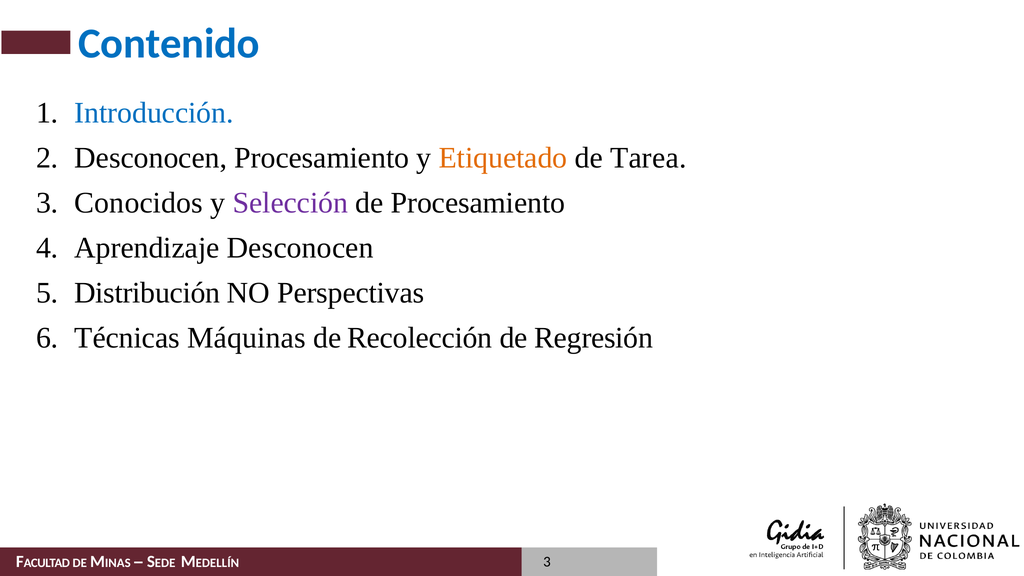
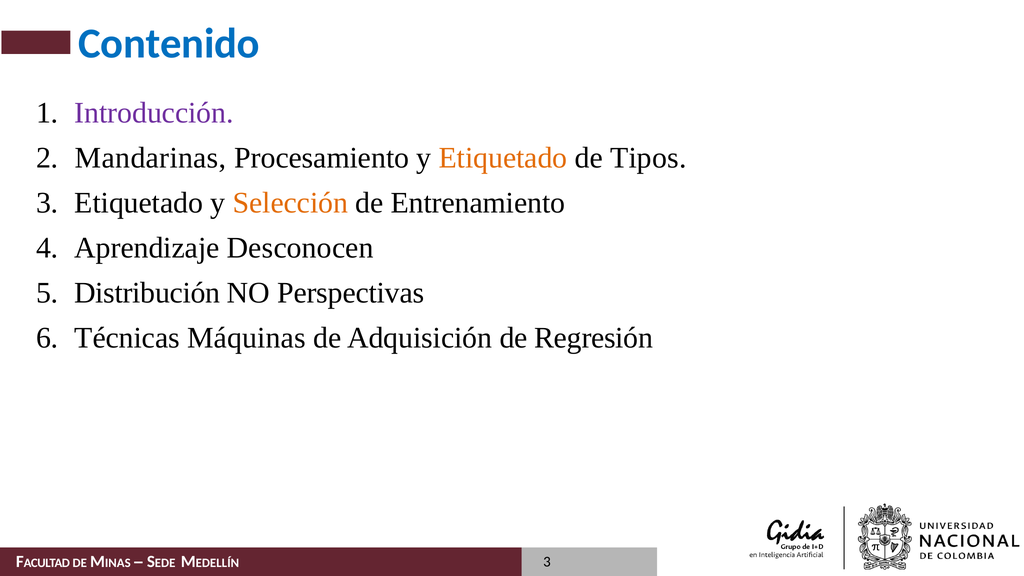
Introducción colour: blue -> purple
Desconocen at (151, 158): Desconocen -> Mandarinas
Tarea: Tarea -> Tipos
3 Conocidos: Conocidos -> Etiquetado
Selección colour: purple -> orange
de Procesamiento: Procesamiento -> Entrenamiento
Recolección: Recolección -> Adquisición
